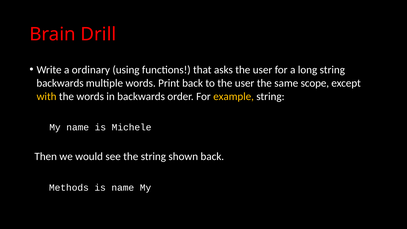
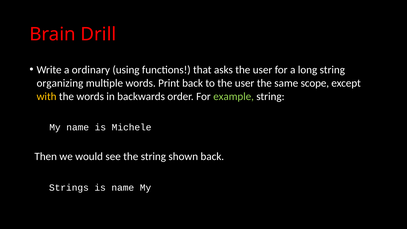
backwards at (60, 83): backwards -> organizing
example colour: yellow -> light green
Methods: Methods -> Strings
